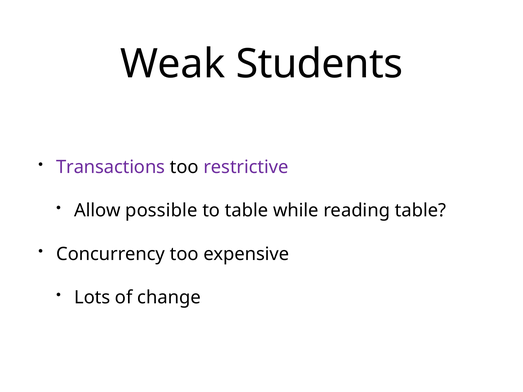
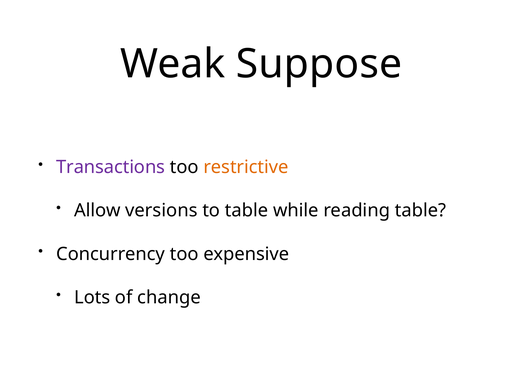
Students: Students -> Suppose
restrictive colour: purple -> orange
possible: possible -> versions
